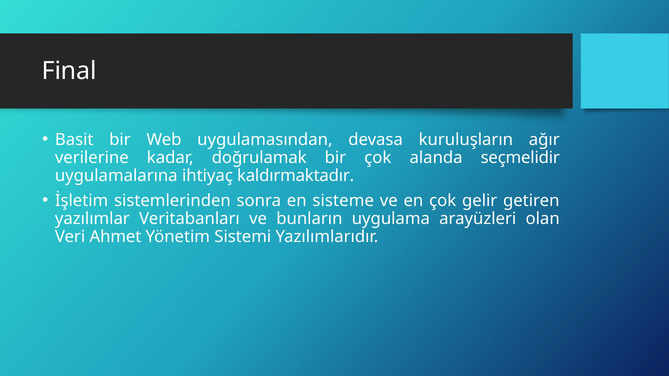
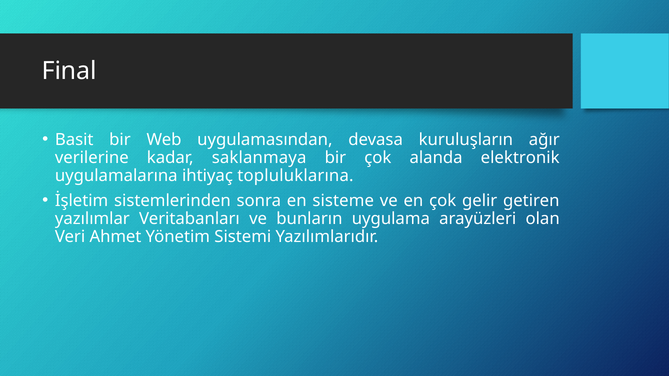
doğrulamak: doğrulamak -> saklanmaya
seçmelidir: seçmelidir -> elektronik
kaldırmaktadır: kaldırmaktadır -> topluluklarına
